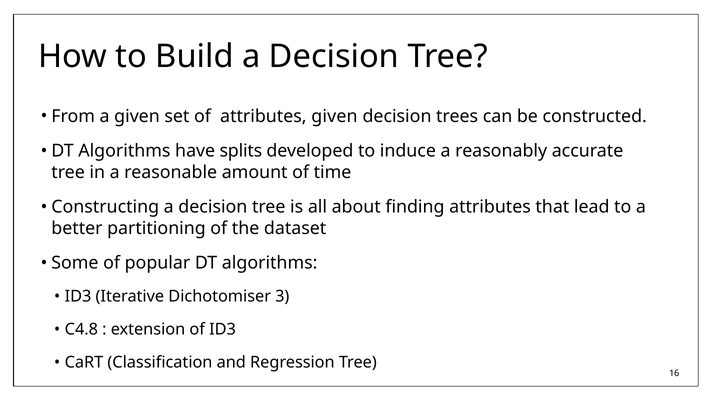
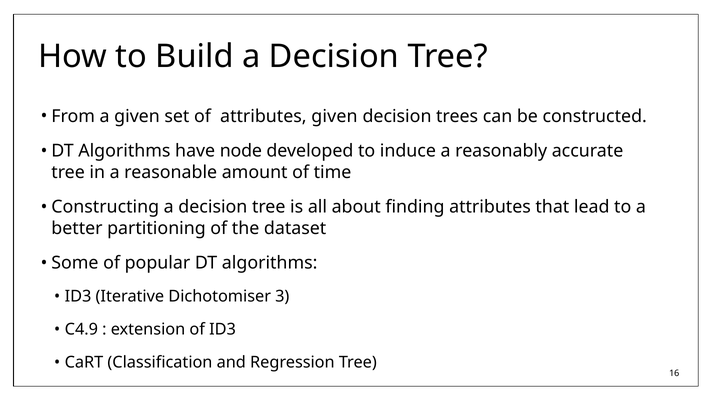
splits: splits -> node
C4.8: C4.8 -> C4.9
